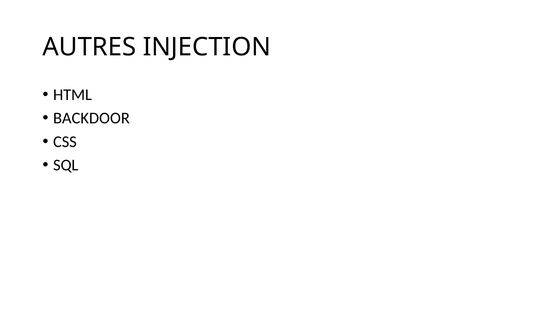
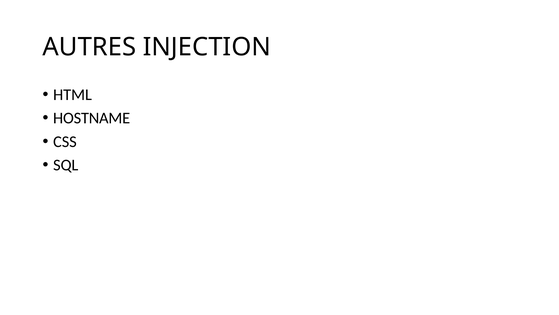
BACKDOOR: BACKDOOR -> HOSTNAME
